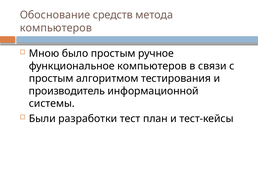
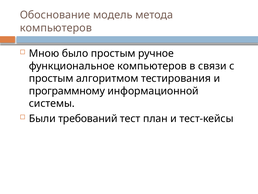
средств: средств -> модель
производитель: производитель -> программному
разработки: разработки -> требований
